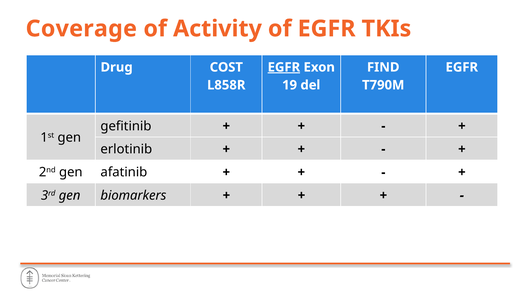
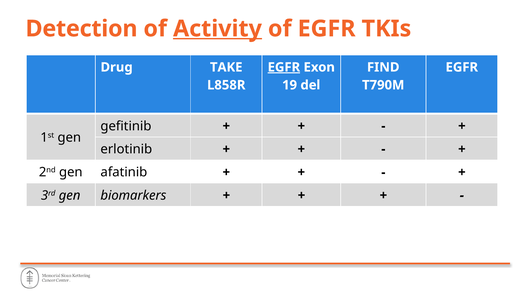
Coverage: Coverage -> Detection
Activity underline: none -> present
COST: COST -> TAKE
